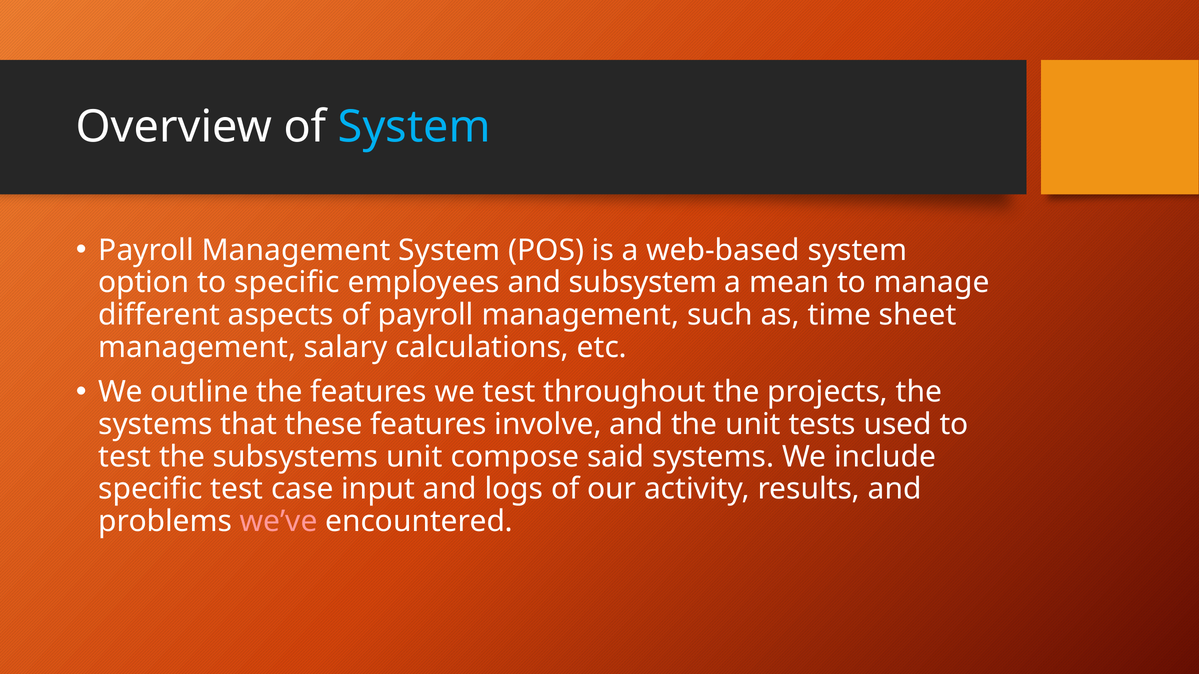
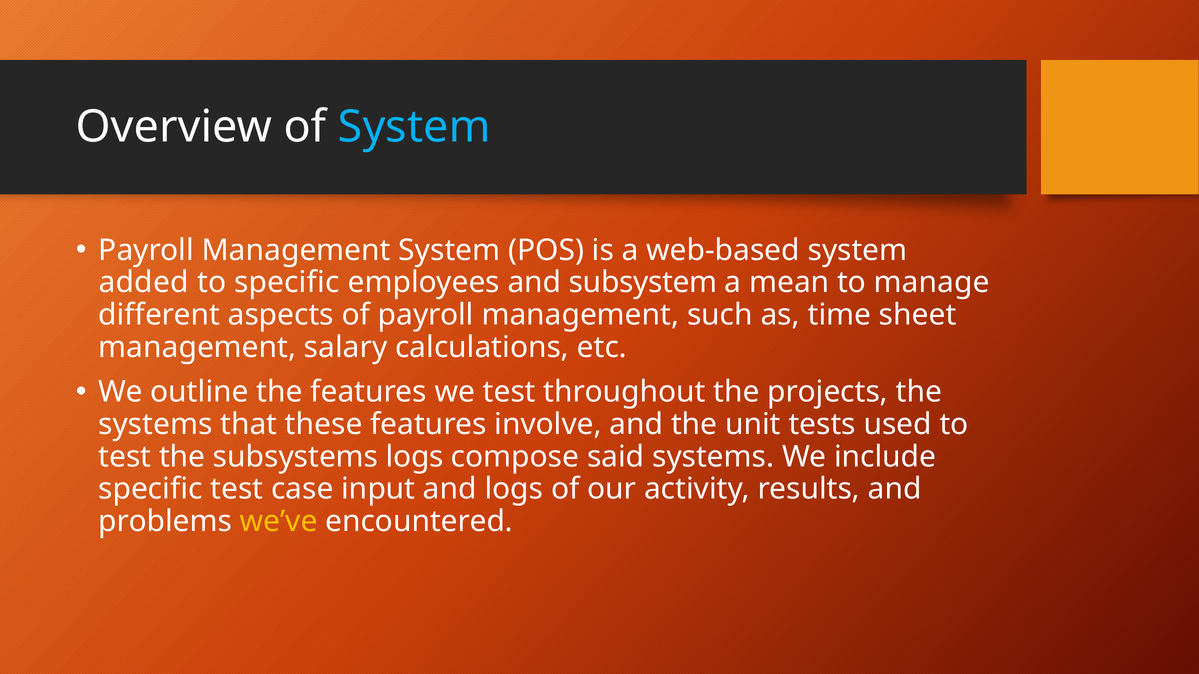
option: option -> added
subsystems unit: unit -> logs
we’ve colour: pink -> yellow
